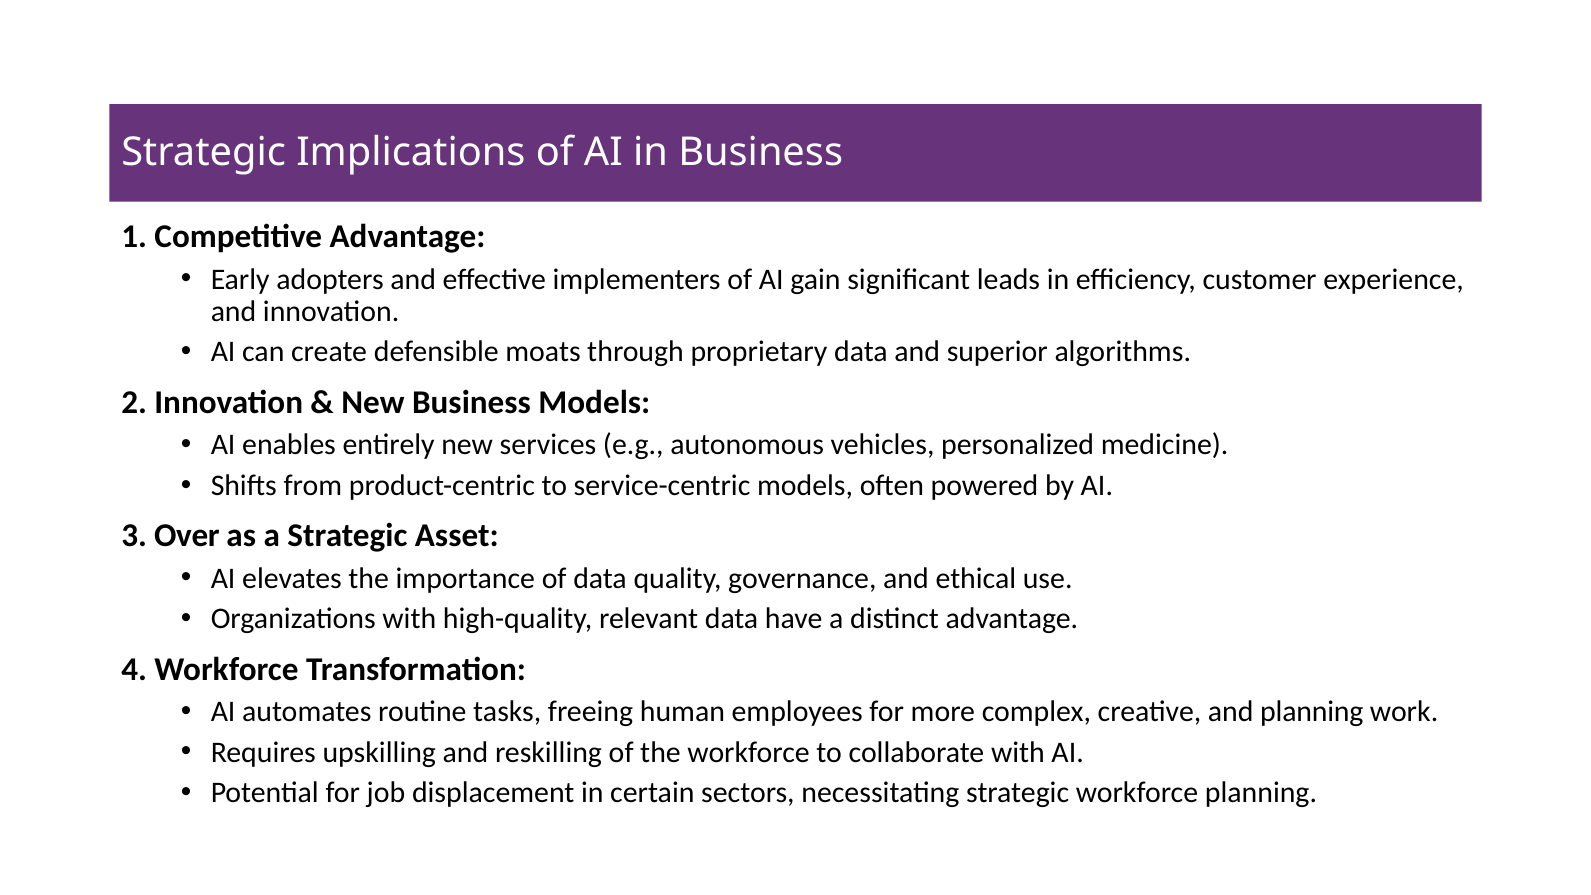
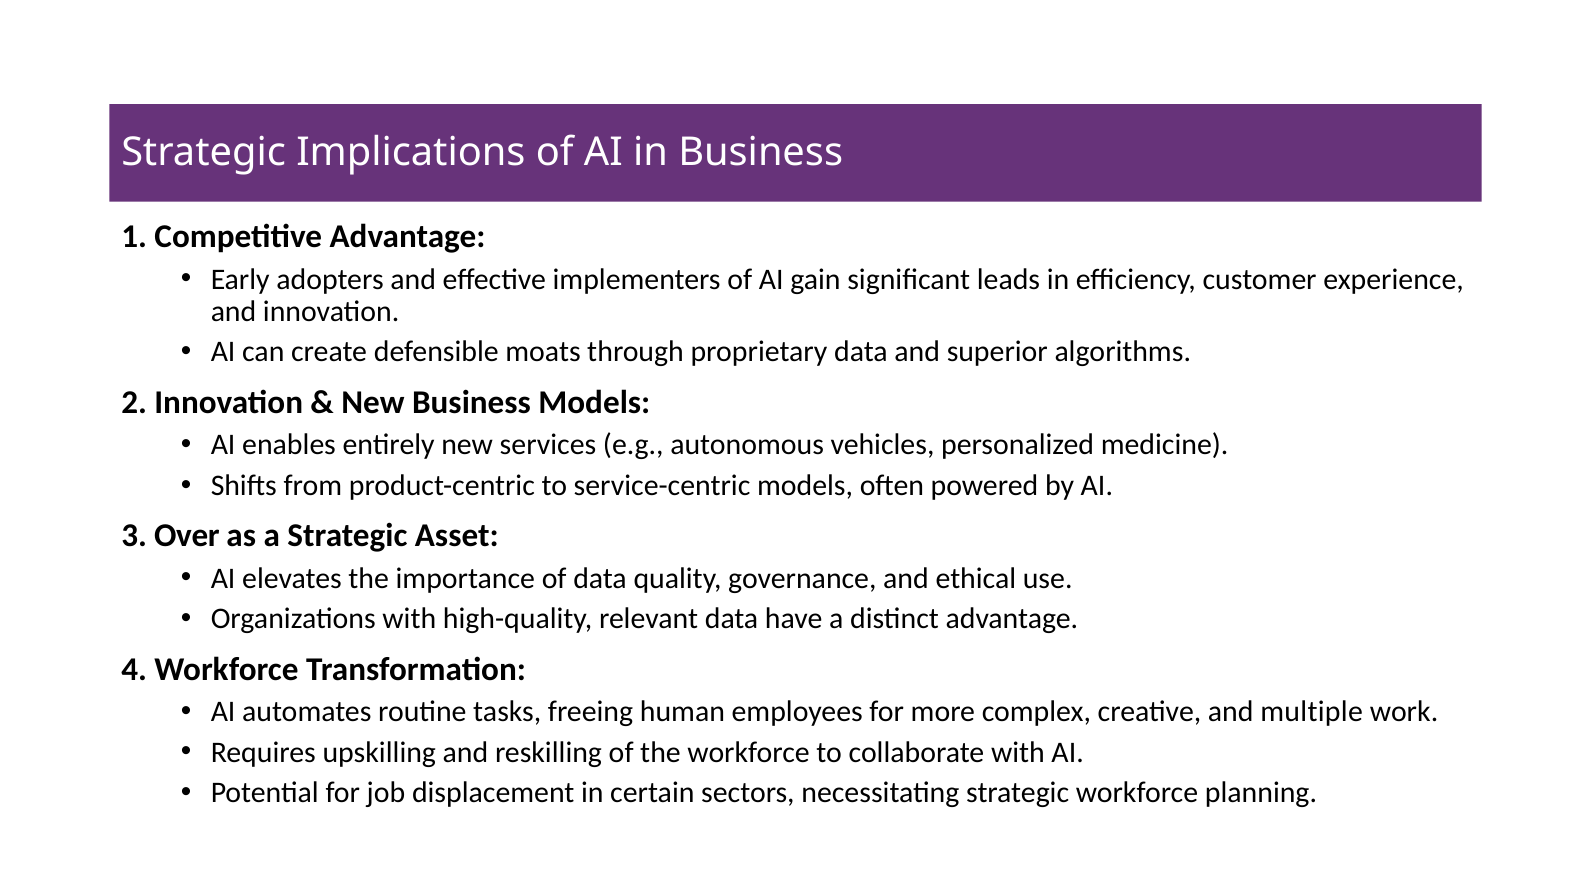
and planning: planning -> multiple
